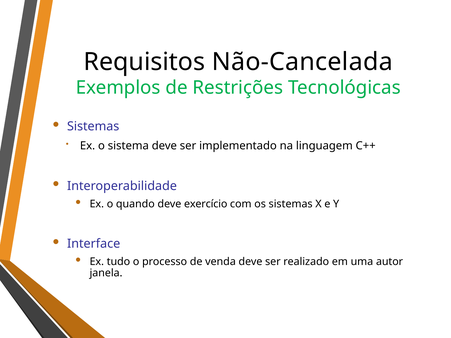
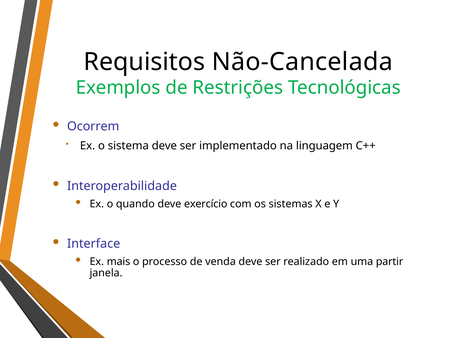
Sistemas at (93, 126): Sistemas -> Ocorrem
tudo: tudo -> mais
autor: autor -> partir
